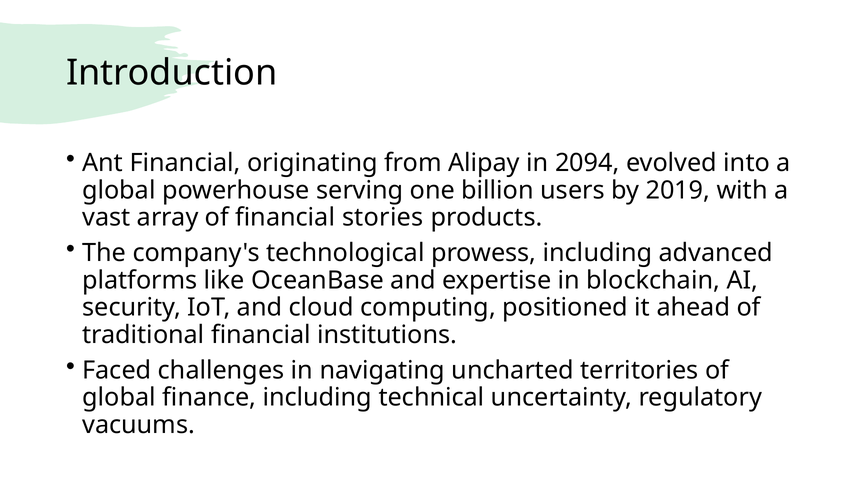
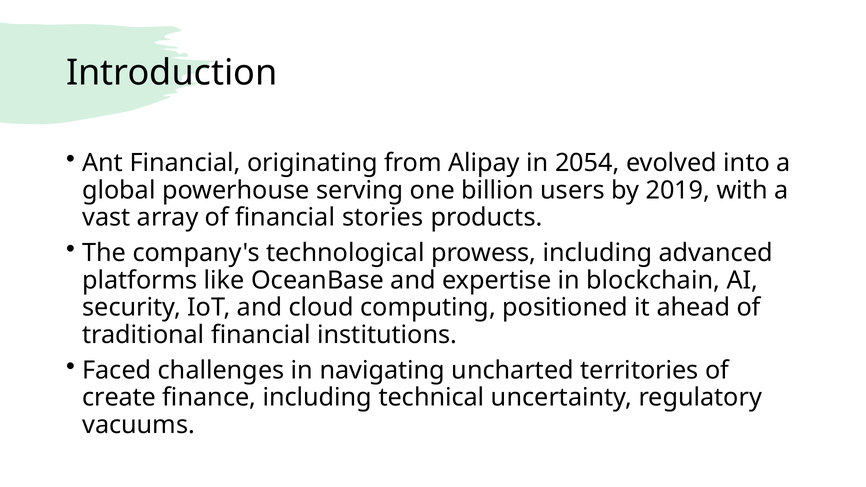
2094: 2094 -> 2054
global at (119, 398): global -> create
